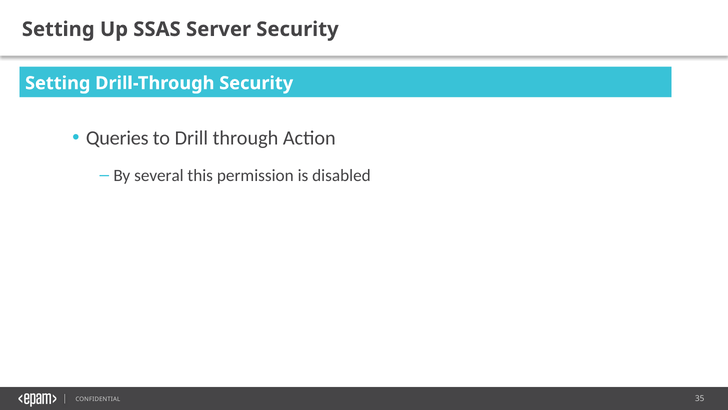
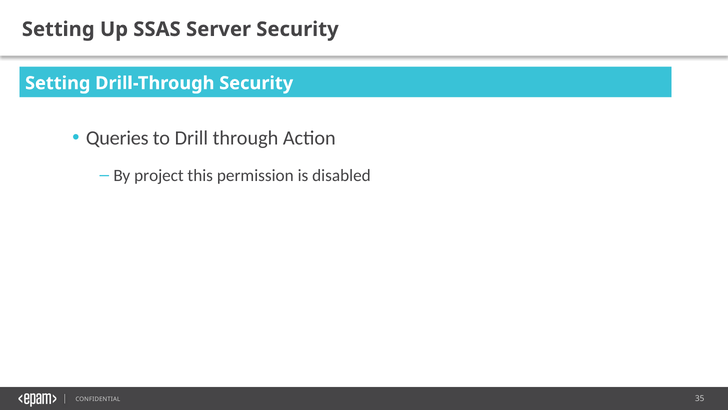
several: several -> project
